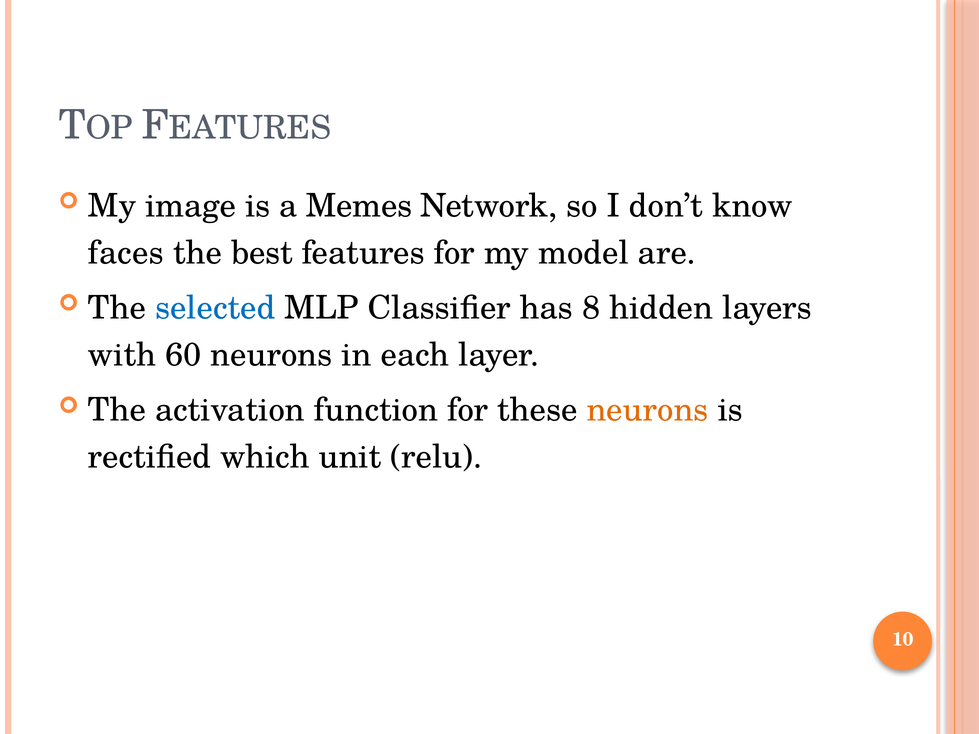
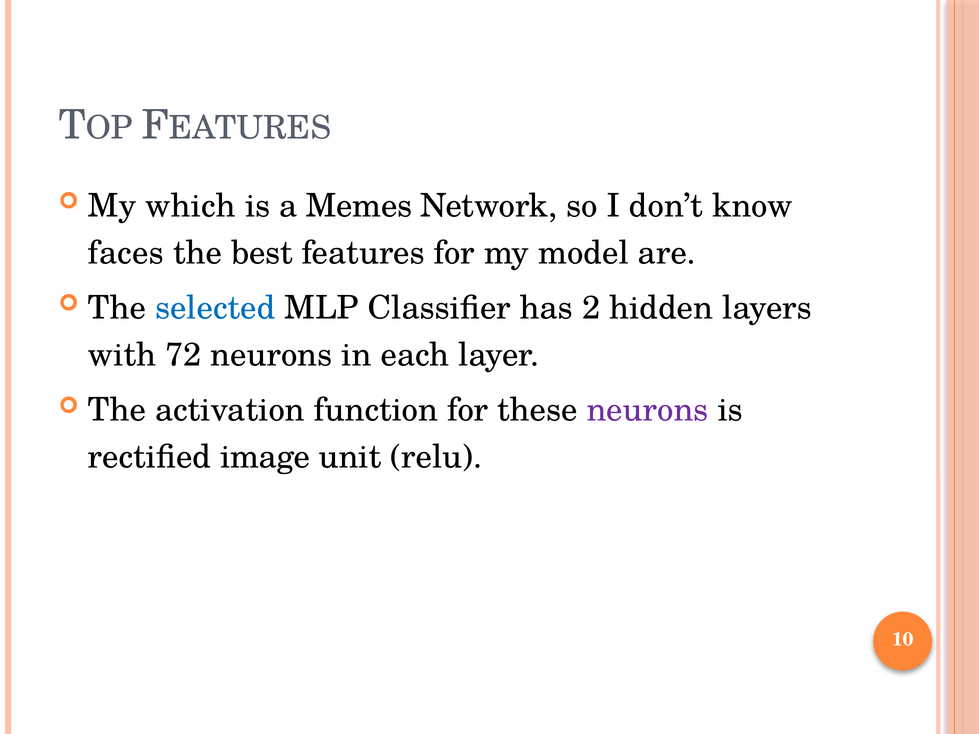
image: image -> which
8: 8 -> 2
60: 60 -> 72
neurons at (648, 410) colour: orange -> purple
which: which -> image
